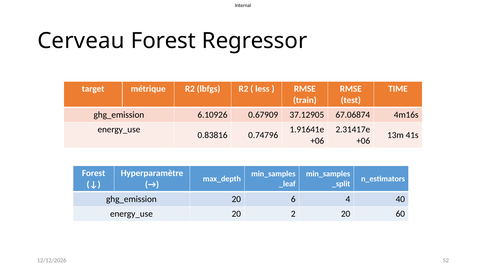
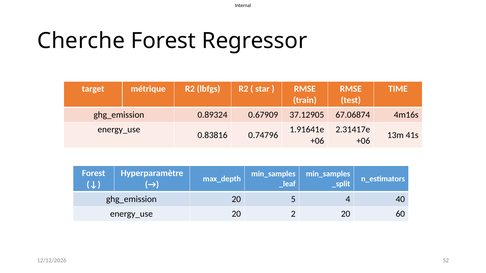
Cerveau: Cerveau -> Cherche
less: less -> star
6.10926: 6.10926 -> 0.89324
6: 6 -> 5
